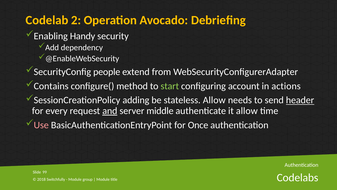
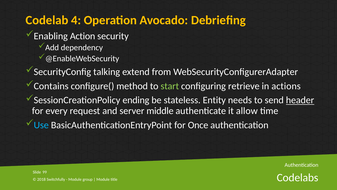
2: 2 -> 4
Handy: Handy -> Action
people: people -> talking
account: account -> retrieve
adding: adding -> ending
stateless Allow: Allow -> Entity
and underline: present -> none
Use colour: pink -> light blue
